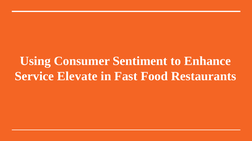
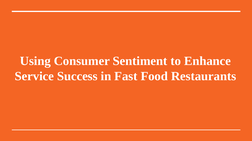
Elevate: Elevate -> Success
